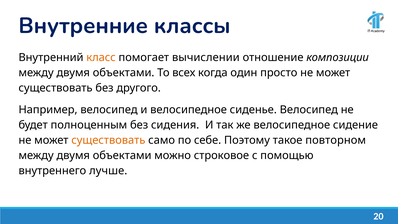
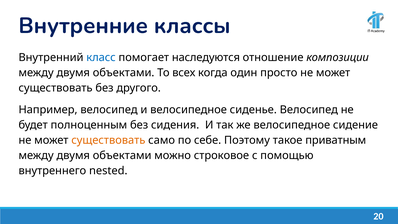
класс colour: orange -> blue
вычислении: вычислении -> наследуются
повторном: повторном -> приватным
лучше: лучше -> nested
